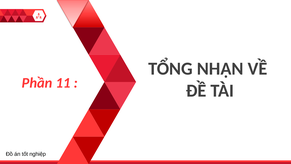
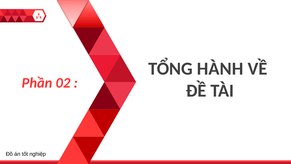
NHẬN: NHẬN -> HÀNH
11: 11 -> 02
